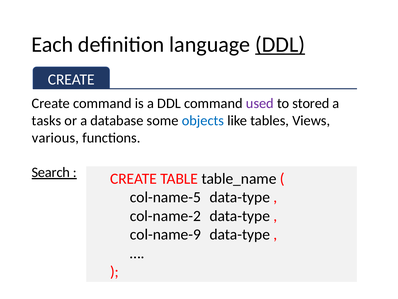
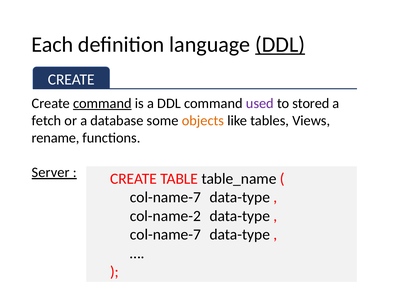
command at (102, 103) underline: none -> present
tasks: tasks -> fetch
objects colour: blue -> orange
various: various -> rename
Search: Search -> Server
col-name-5 at (165, 197): col-name-5 -> col-name-7
col-name-9 at (165, 234): col-name-9 -> col-name-7
